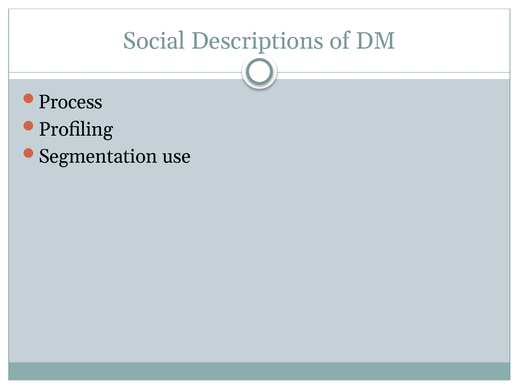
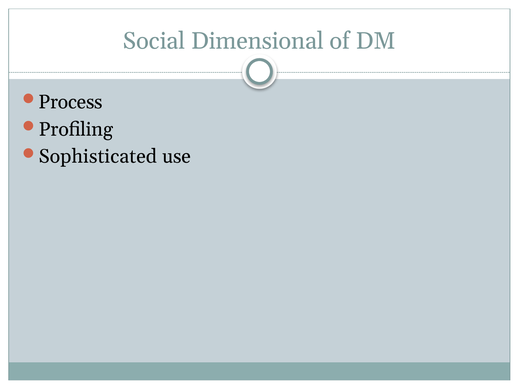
Descriptions: Descriptions -> Dimensional
Segmentation: Segmentation -> Sophisticated
